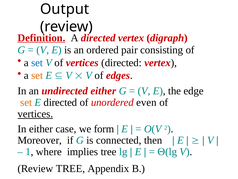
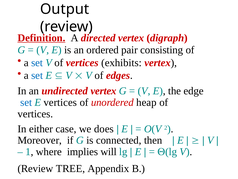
vertices directed: directed -> exhibits
set at (37, 75) colour: orange -> blue
undirected either: either -> vertex
set at (26, 102) colour: orange -> blue
E directed: directed -> vertices
even: even -> heap
vertices at (35, 114) underline: present -> none
form: form -> does
implies tree: tree -> will
